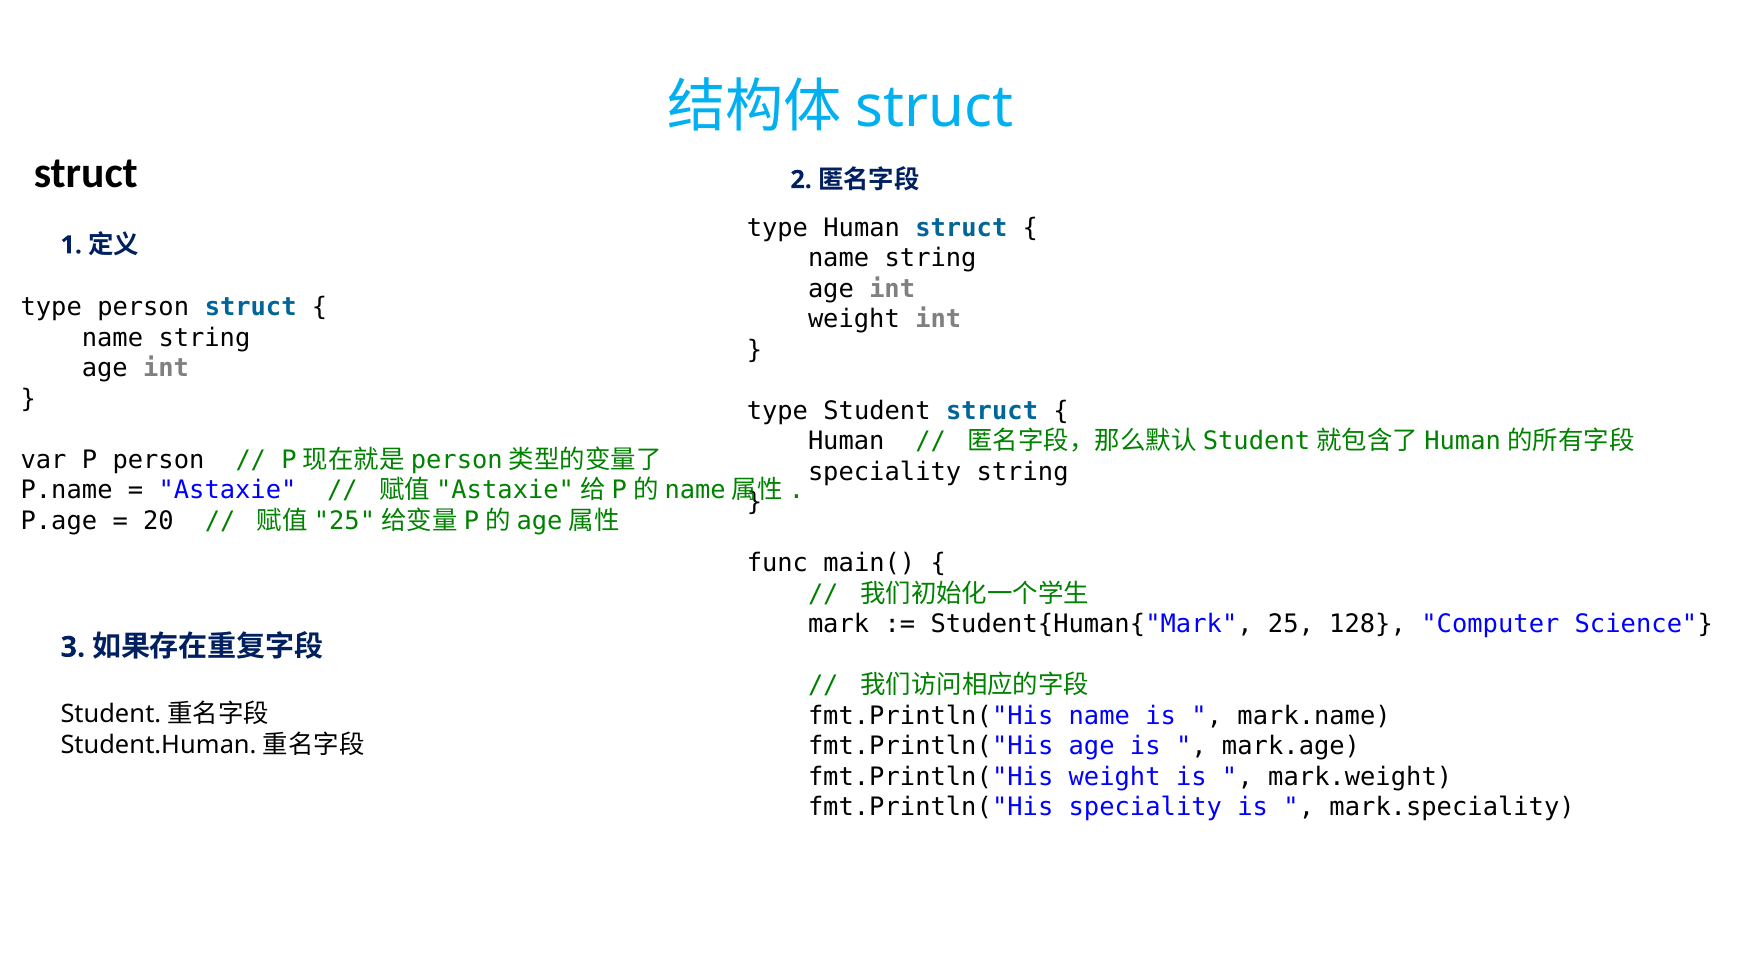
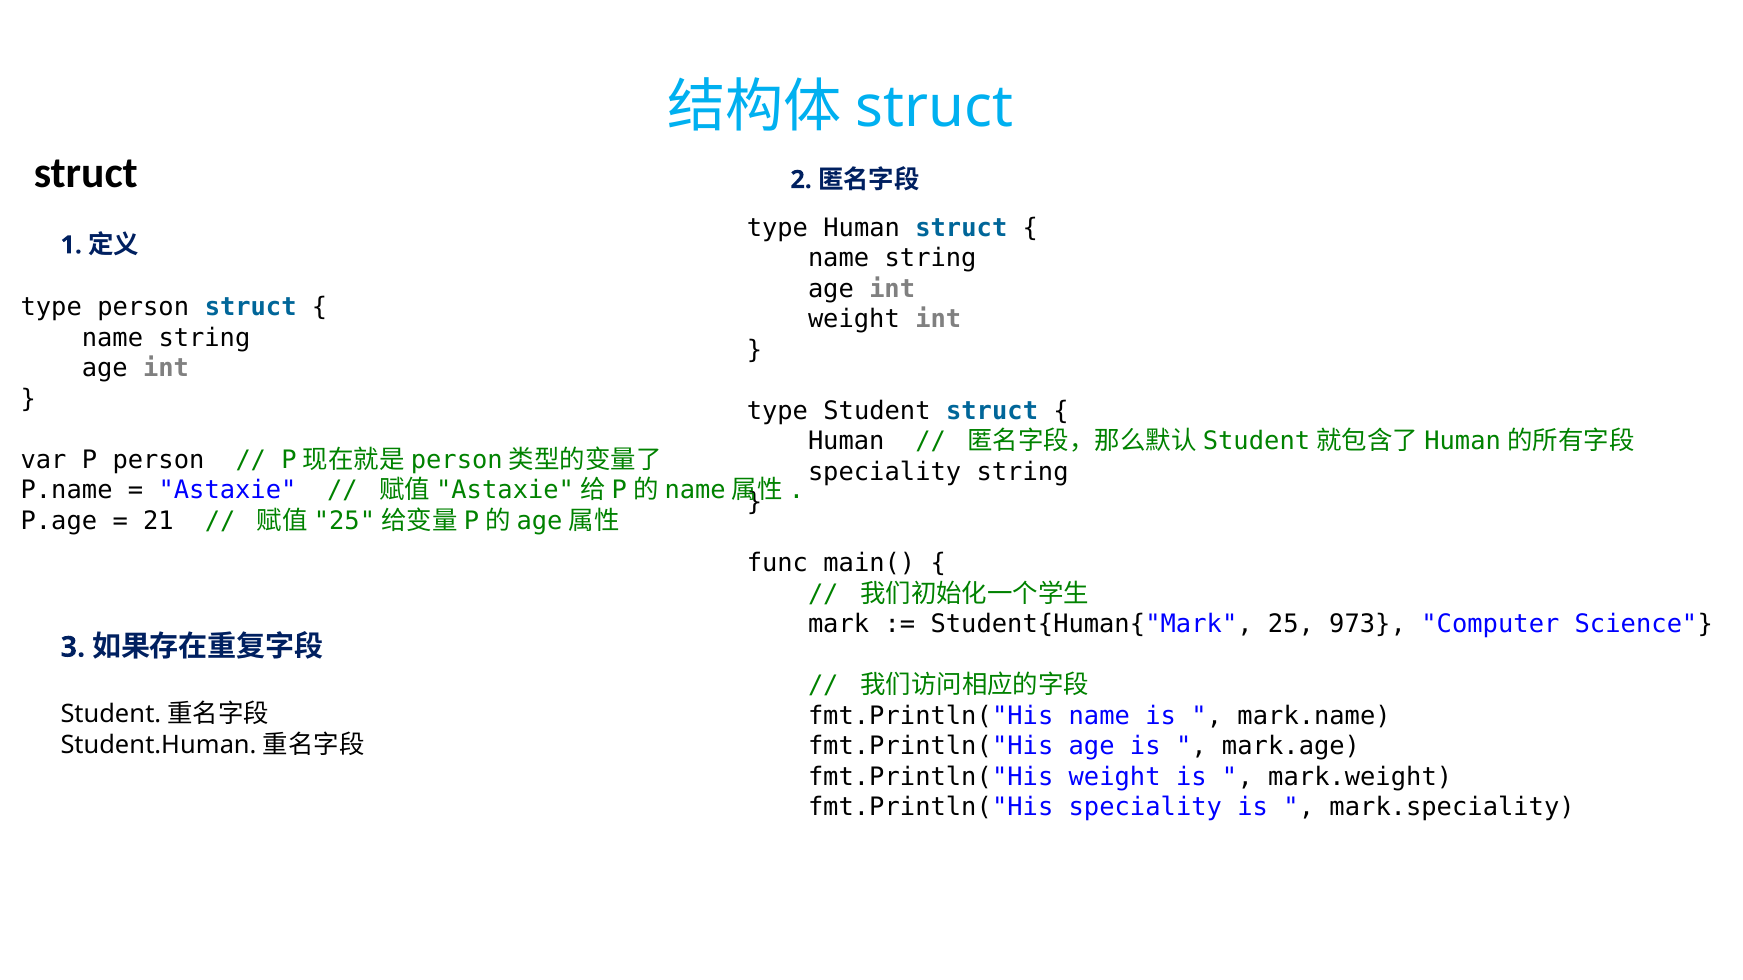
20: 20 -> 21
128: 128 -> 973
